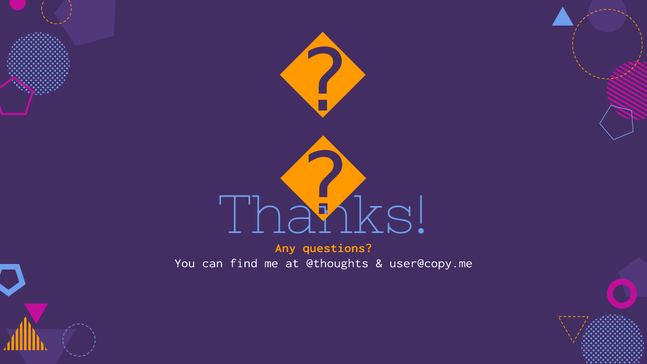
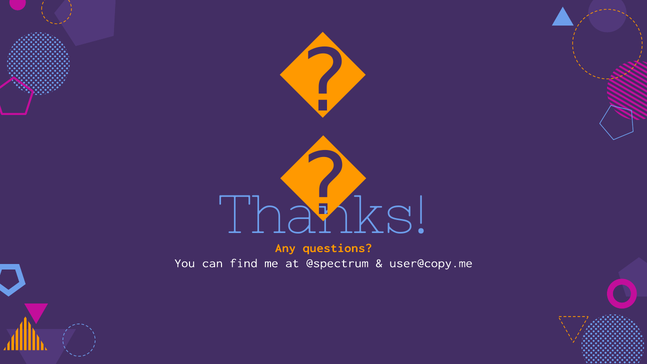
@thoughts: @thoughts -> @spectrum
